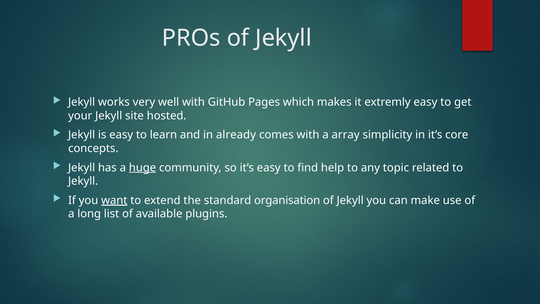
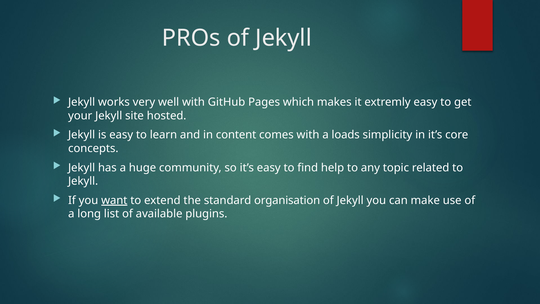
already: already -> content
array: array -> loads
huge underline: present -> none
